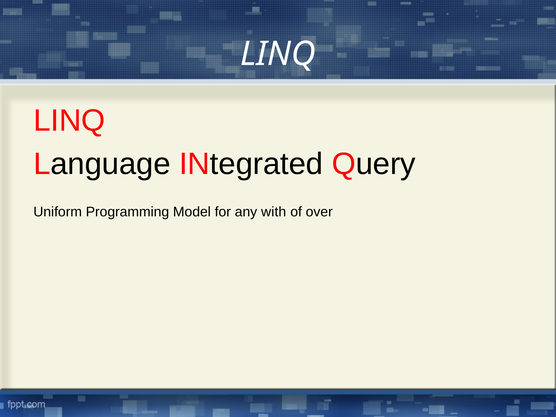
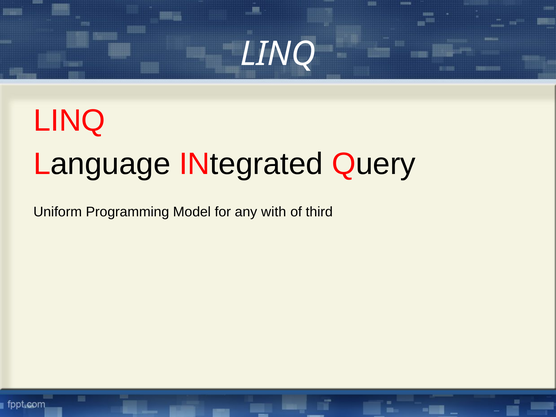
over: over -> third
